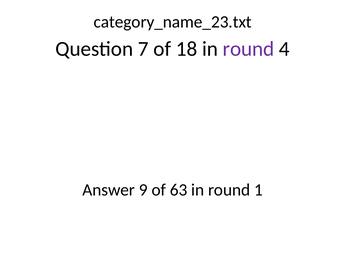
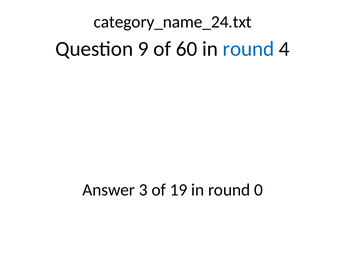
category_name_23.txt: category_name_23.txt -> category_name_24.txt
7: 7 -> 9
18: 18 -> 60
round at (249, 49) colour: purple -> blue
9: 9 -> 3
63: 63 -> 19
1: 1 -> 0
